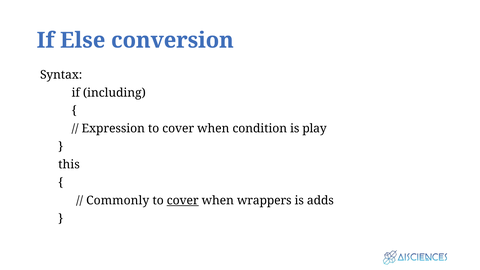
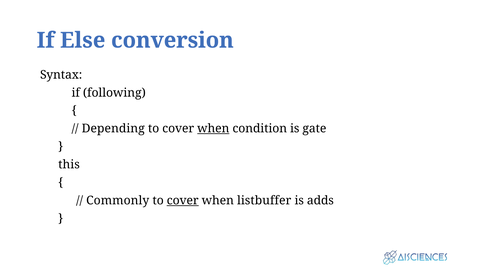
including: including -> following
Expression: Expression -> Depending
when at (213, 129) underline: none -> present
play: play -> gate
wrappers: wrappers -> listbuffer
